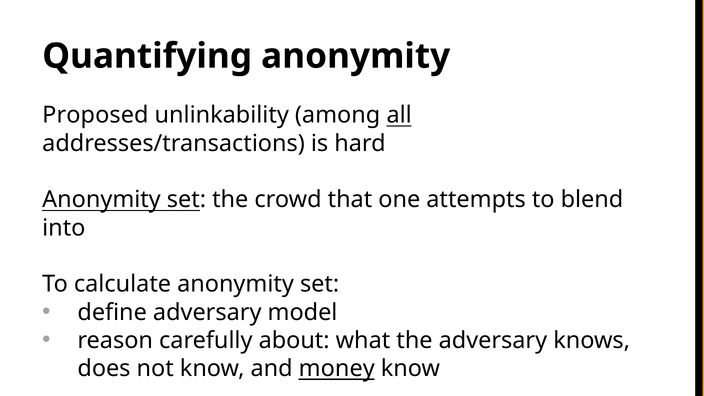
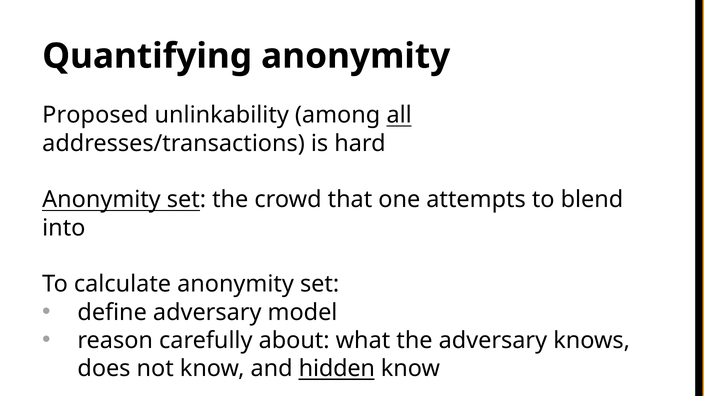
money: money -> hidden
